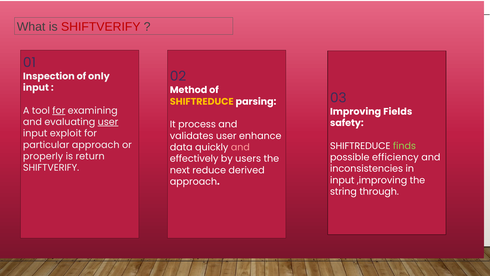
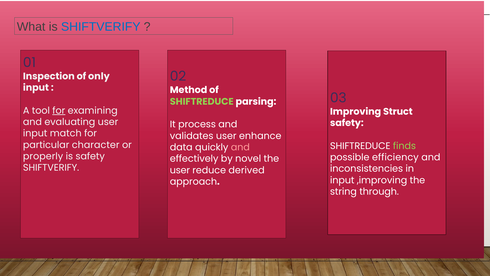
SHIFTVERIFY at (101, 27) colour: red -> blue
SHIFTREDUCE at (202, 101) colour: yellow -> light green
Fields: Fields -> Struct
user at (108, 122) underline: present -> none
exploit: exploit -> match
particular approach: approach -> character
is return: return -> safety
users: users -> novel
next at (180, 170): next -> user
